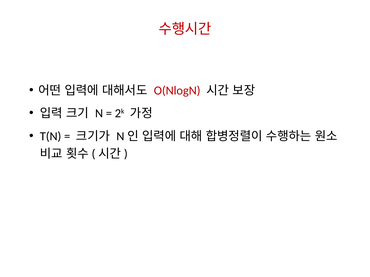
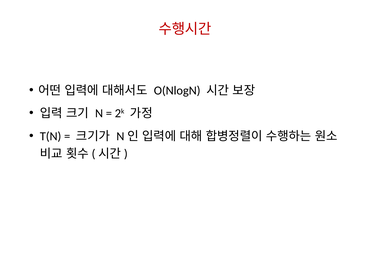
O(NlogN colour: red -> black
